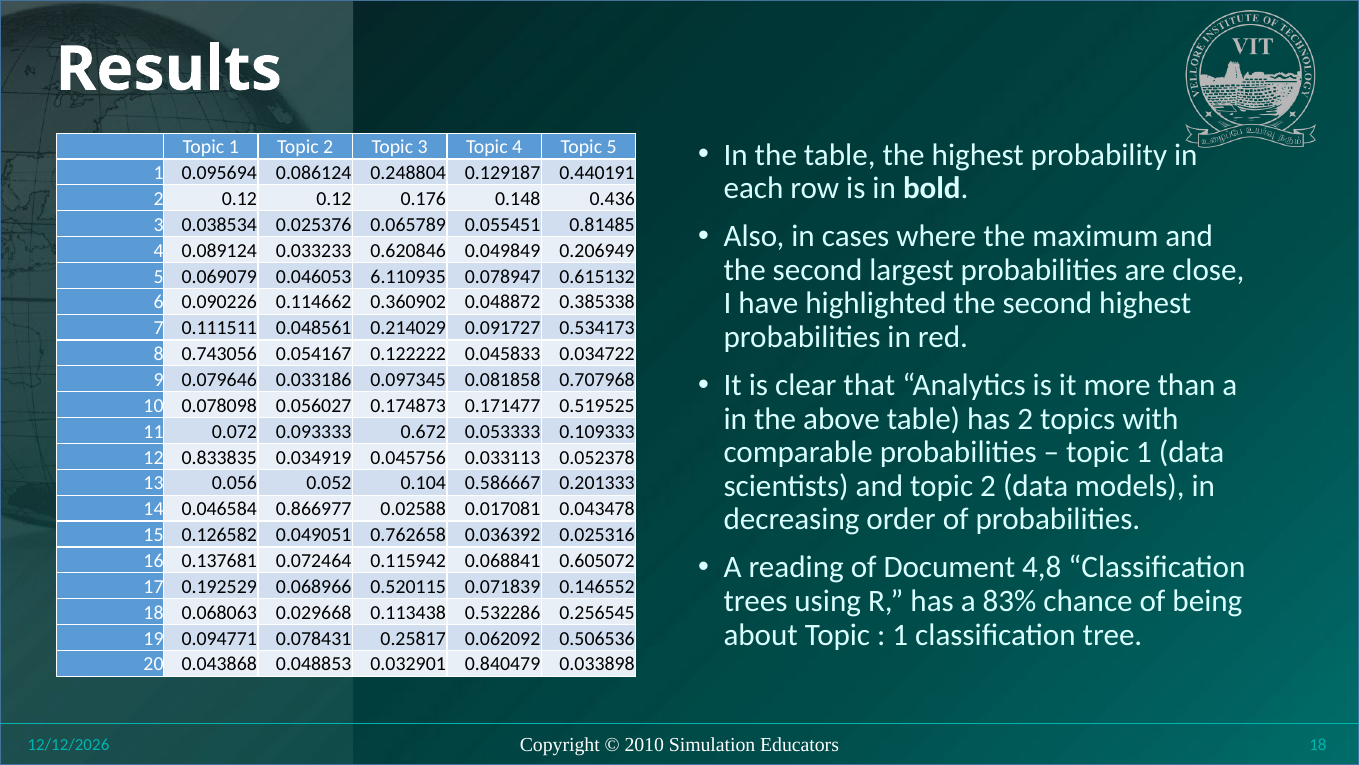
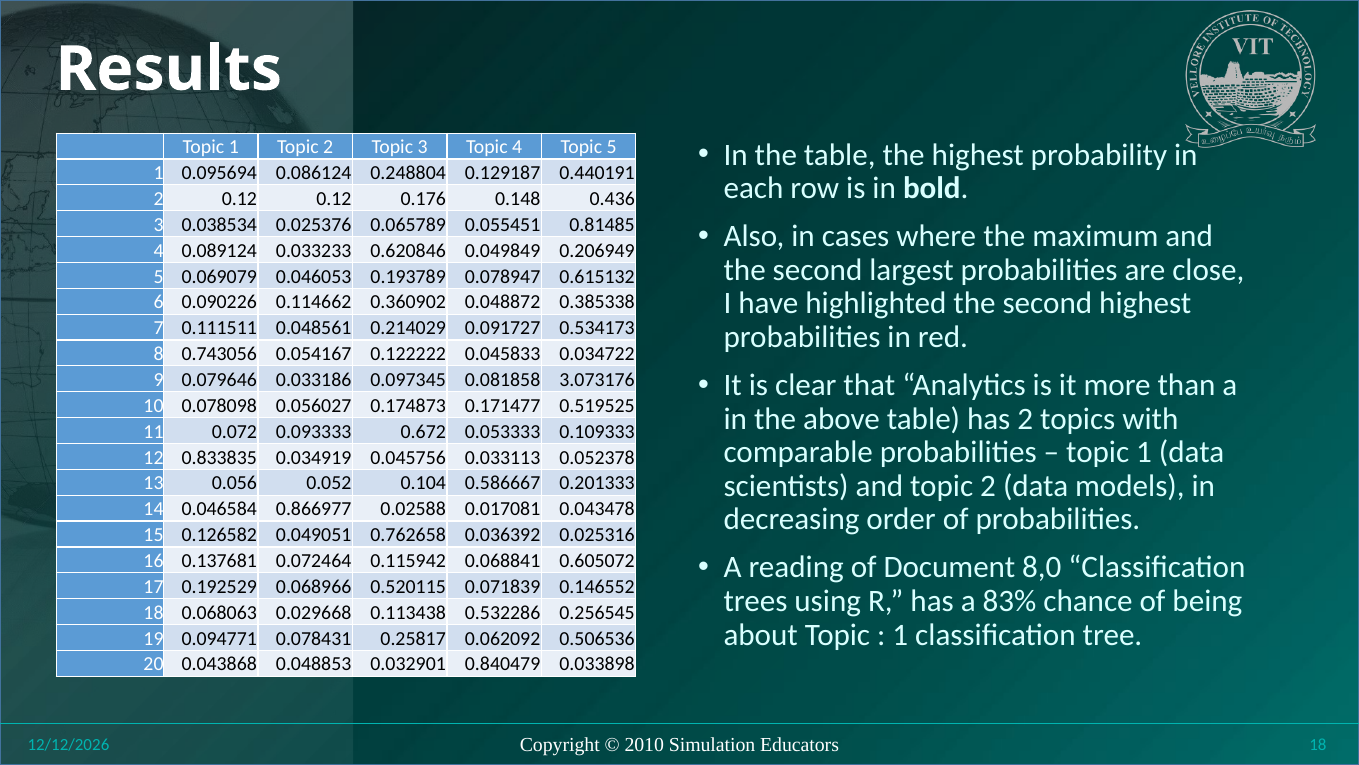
6.110935: 6.110935 -> 0.193789
0.707968: 0.707968 -> 3.073176
4,8: 4,8 -> 8,0
